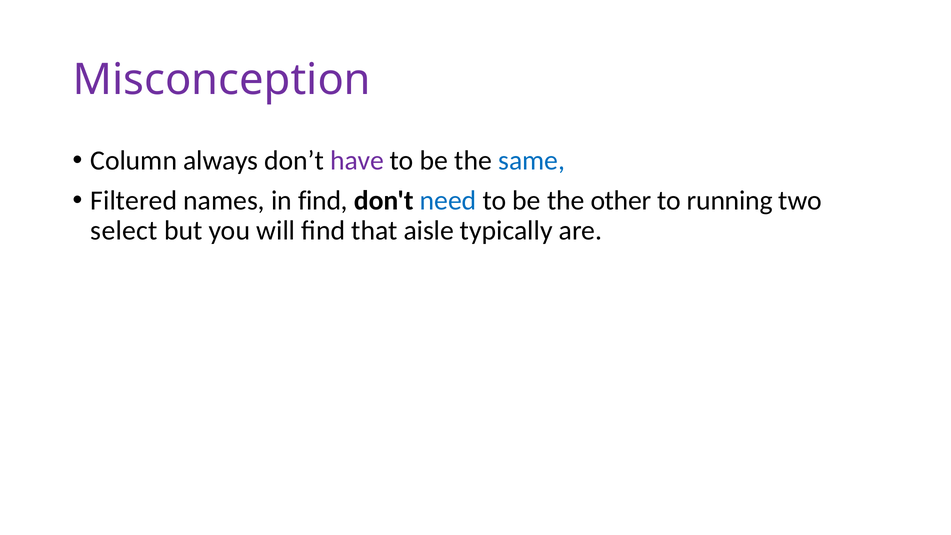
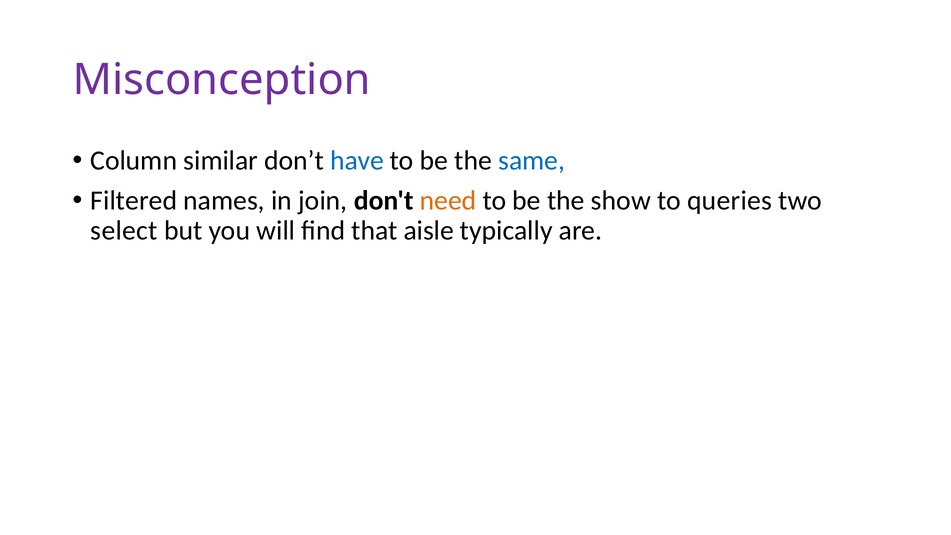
always: always -> similar
have colour: purple -> blue
in find: find -> join
need colour: blue -> orange
other: other -> show
running: running -> queries
